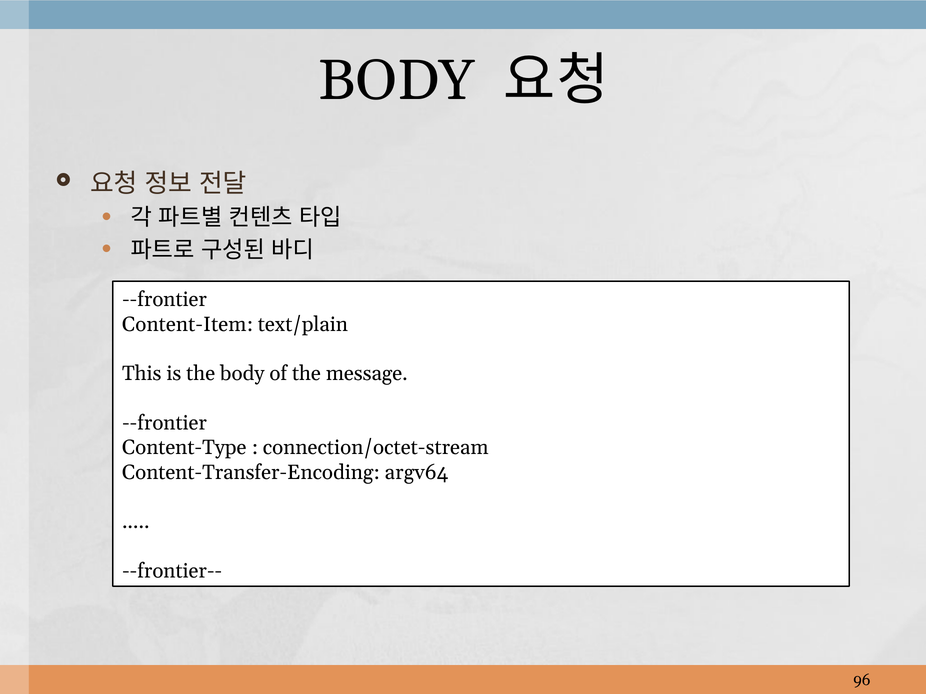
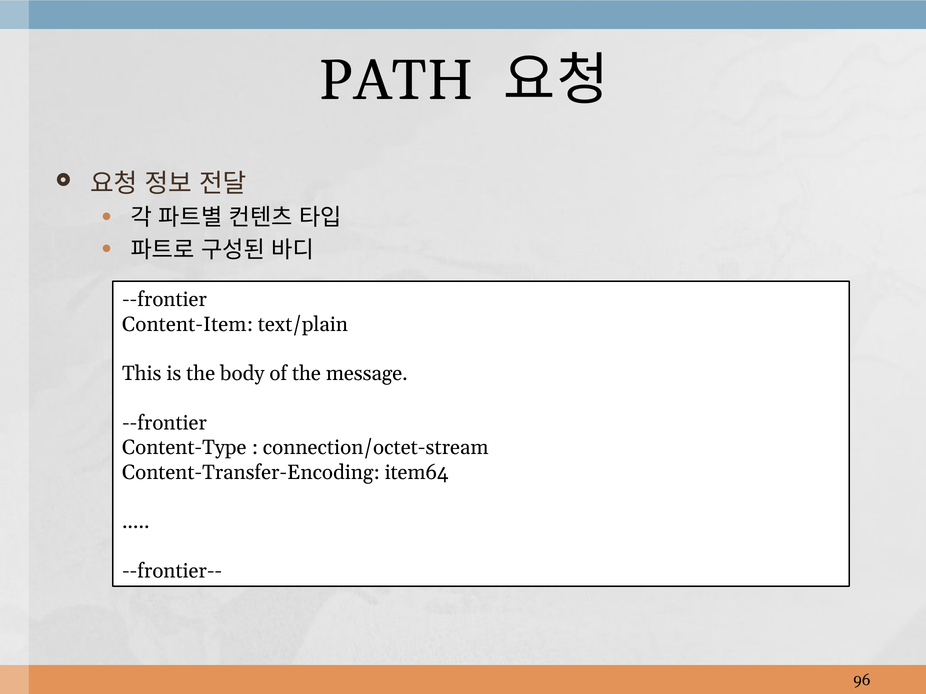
BODY at (396, 80): BODY -> PATH
argv64: argv64 -> item64
